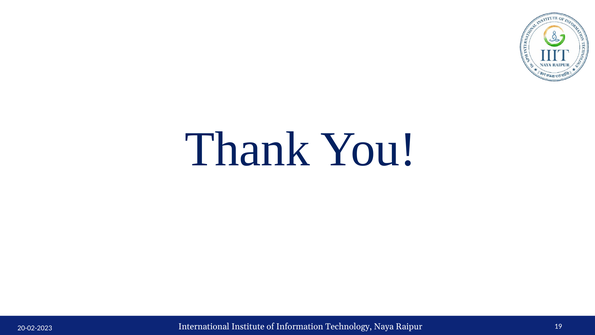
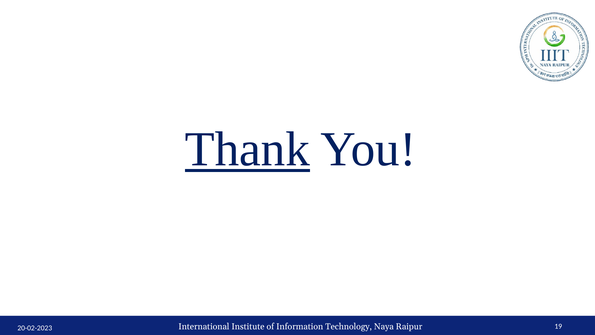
Thank underline: none -> present
